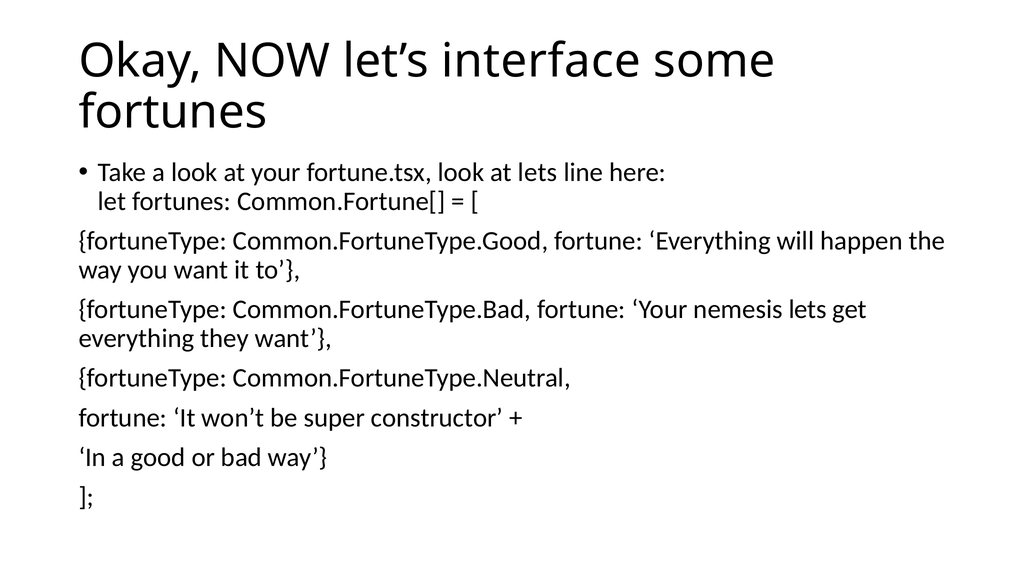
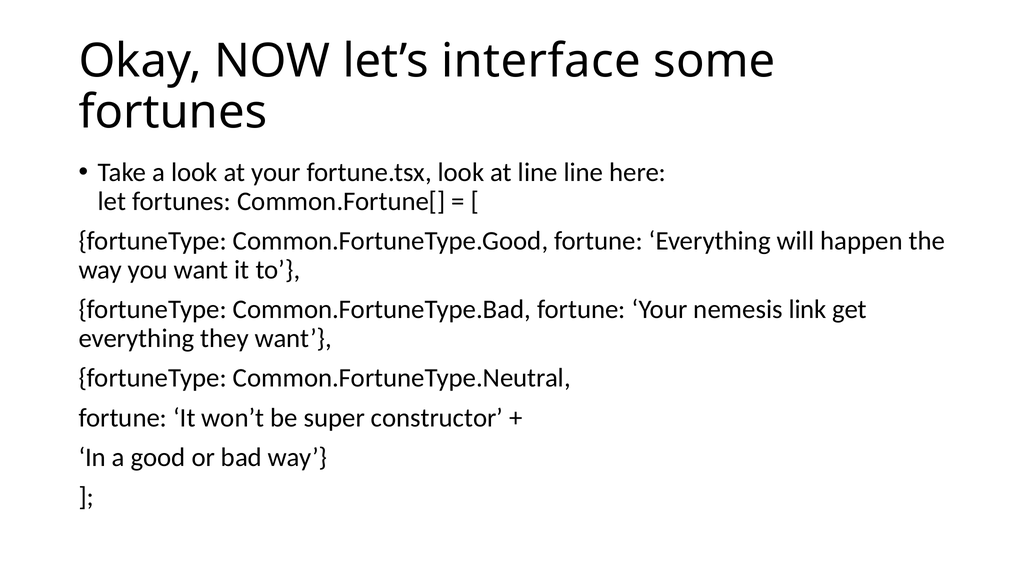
at lets: lets -> line
nemesis lets: lets -> link
